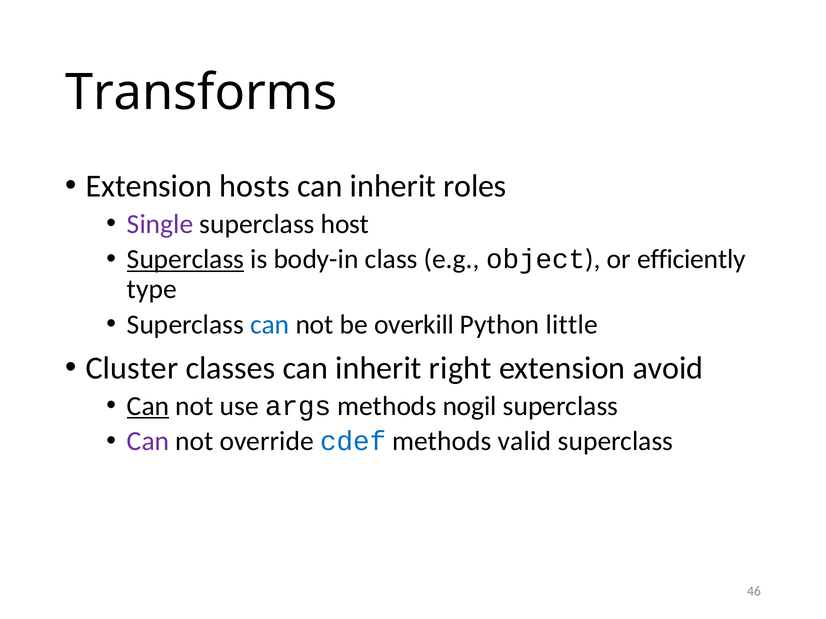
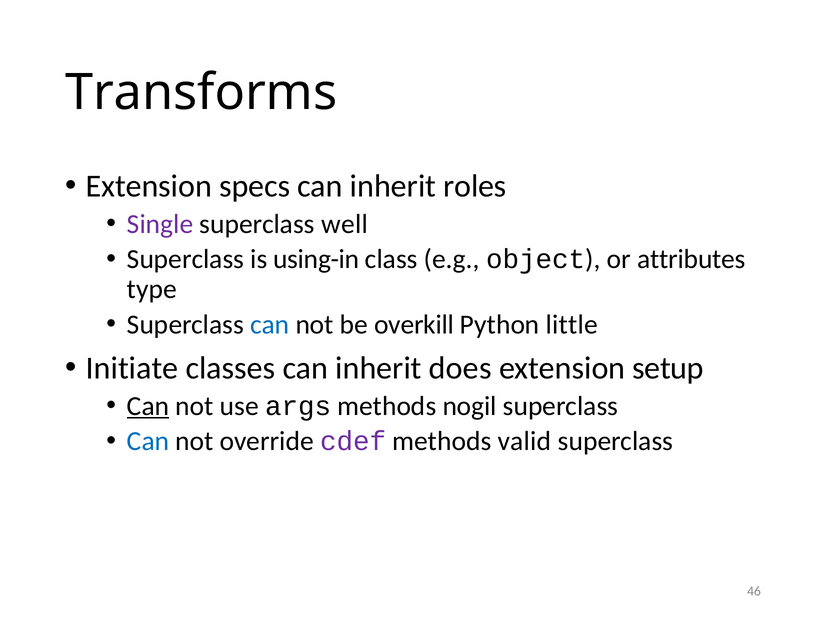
hosts: hosts -> specs
host: host -> well
Superclass at (186, 260) underline: present -> none
body-in: body-in -> using-in
efficiently: efficiently -> attributes
Cluster: Cluster -> Initiate
right: right -> does
avoid: avoid -> setup
Can at (148, 442) colour: purple -> blue
cdef colour: blue -> purple
